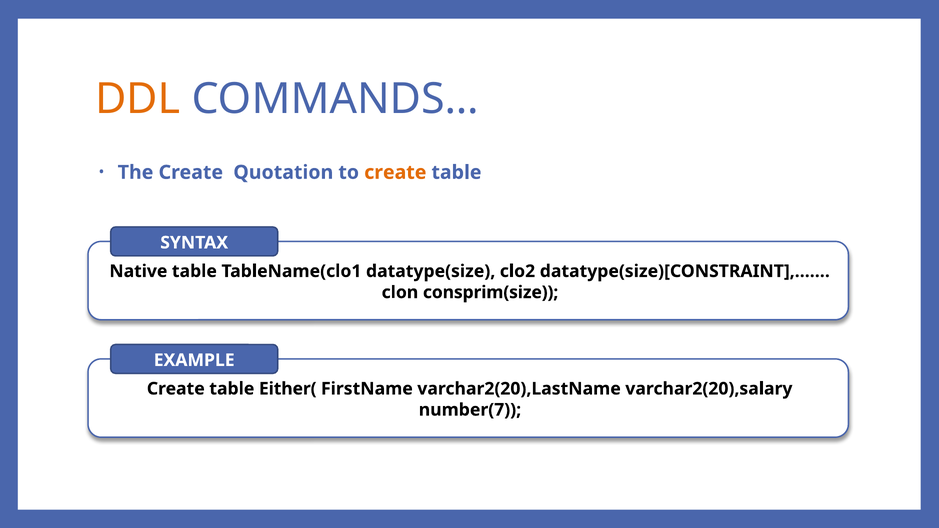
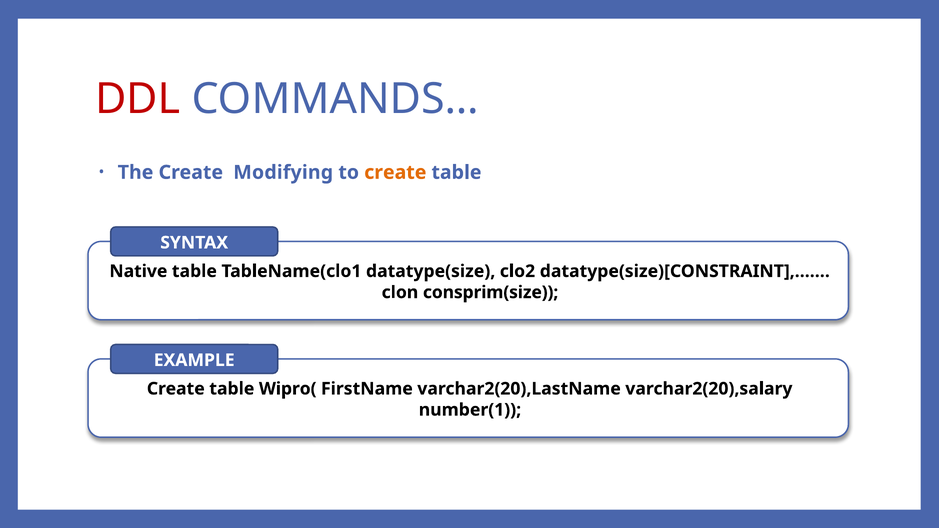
DDL colour: orange -> red
Quotation: Quotation -> Modifying
Either(: Either( -> Wipro(
number(7: number(7 -> number(1
